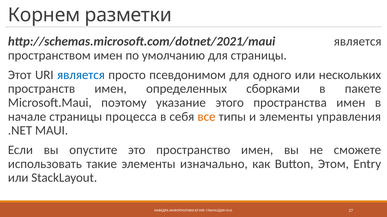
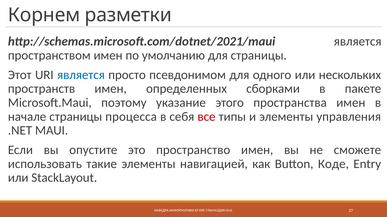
все colour: orange -> red
изначально: изначально -> навигацией
Этом: Этом -> Коде
